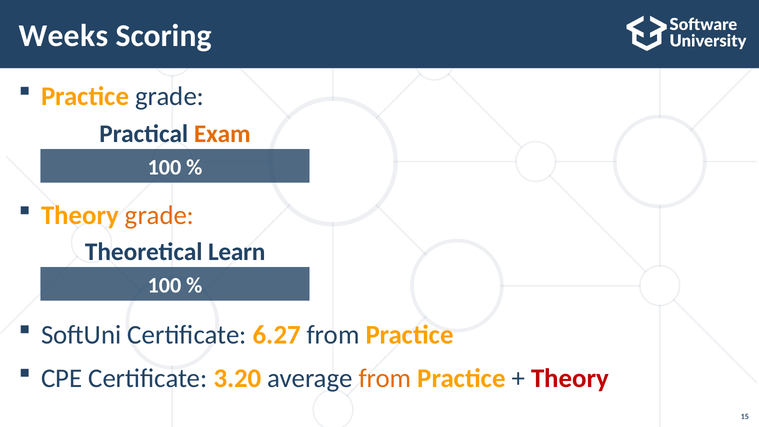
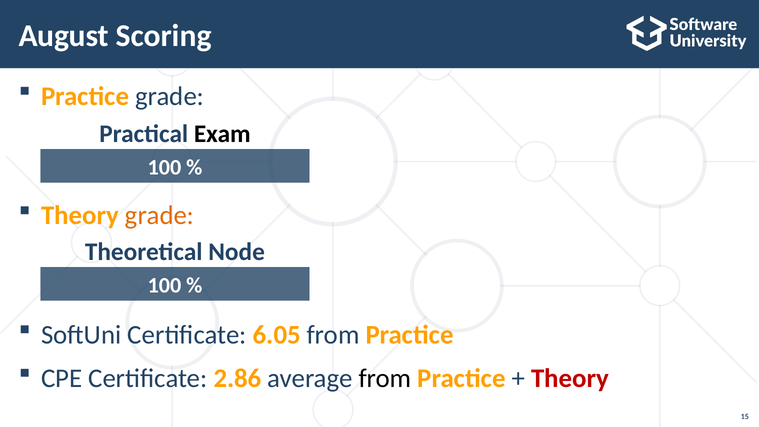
Weeks: Weeks -> August
Exam colour: orange -> black
Learn: Learn -> Node
6.27: 6.27 -> 6.05
3.20: 3.20 -> 2.86
from at (385, 378) colour: orange -> black
